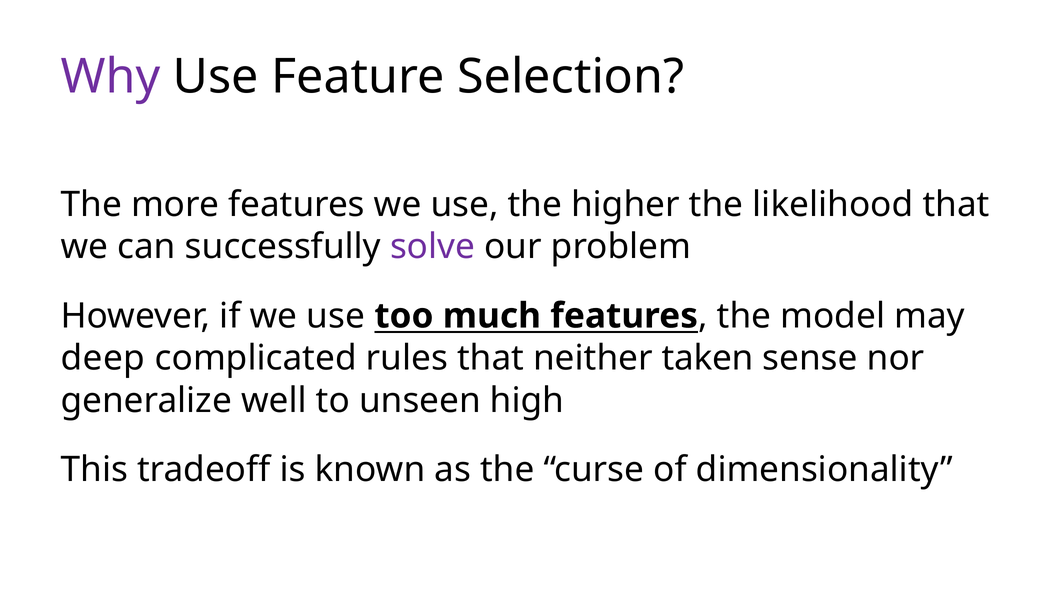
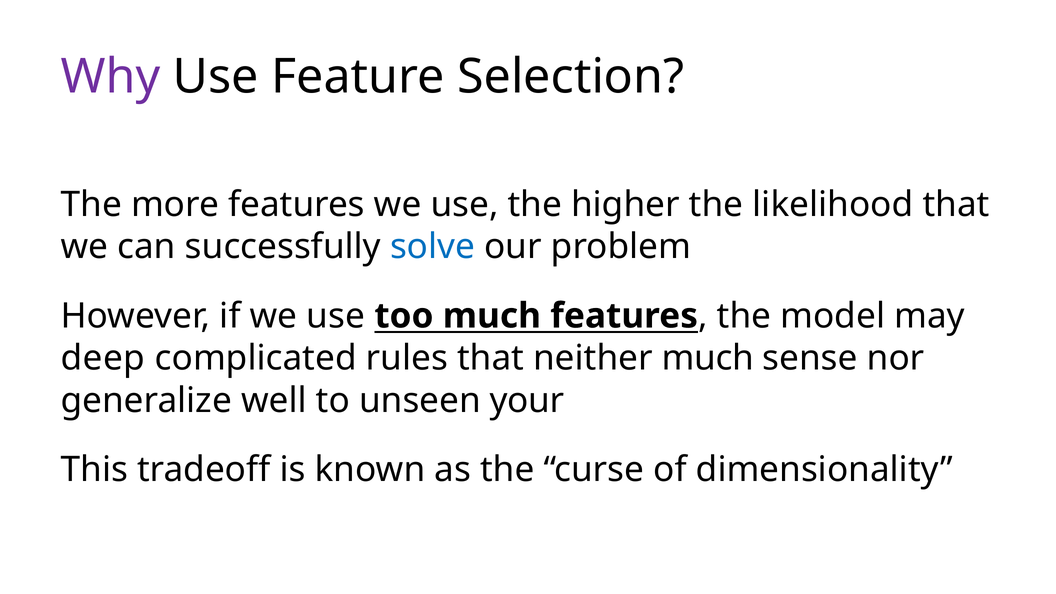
solve colour: purple -> blue
neither taken: taken -> much
high: high -> your
